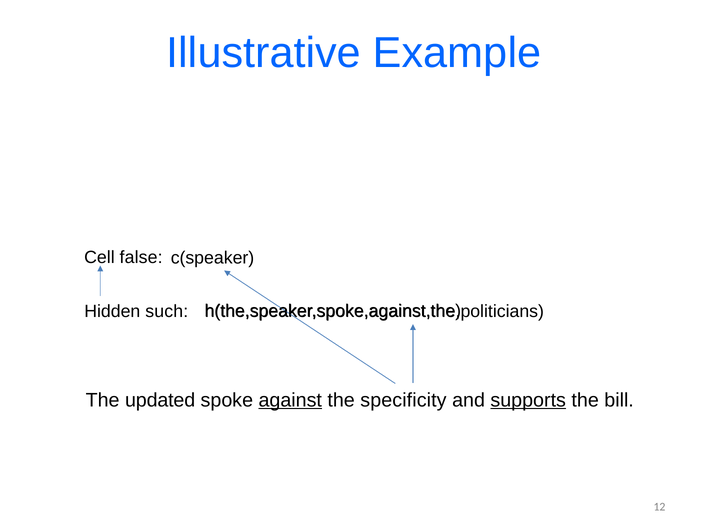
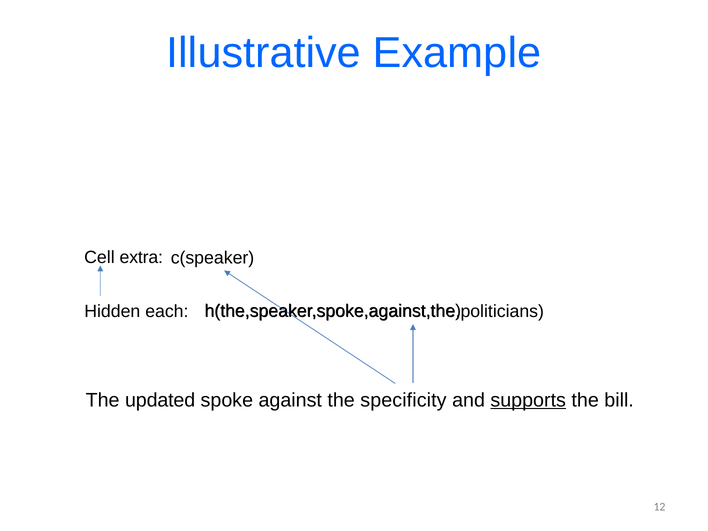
false: false -> extra
such: such -> each
against underline: present -> none
